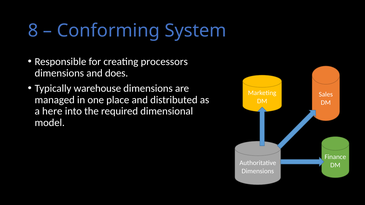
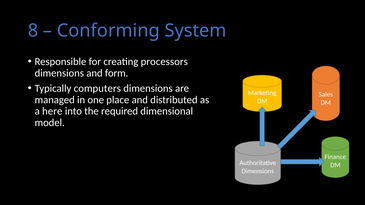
does: does -> form
warehouse: warehouse -> computers
